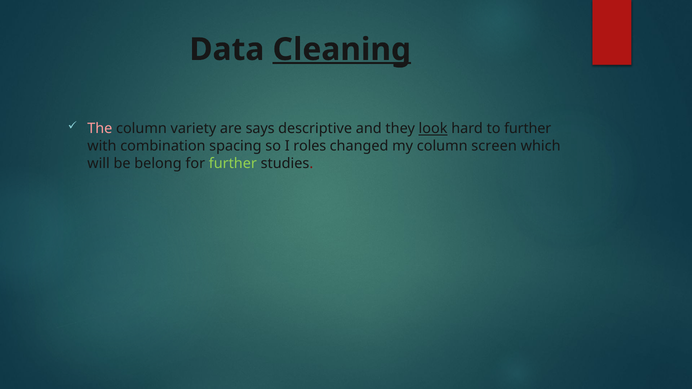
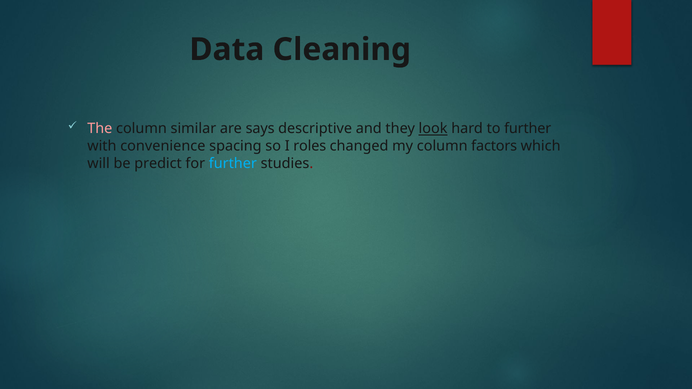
Cleaning underline: present -> none
variety: variety -> similar
combination: combination -> convenience
screen: screen -> factors
belong: belong -> predict
further at (233, 163) colour: light green -> light blue
